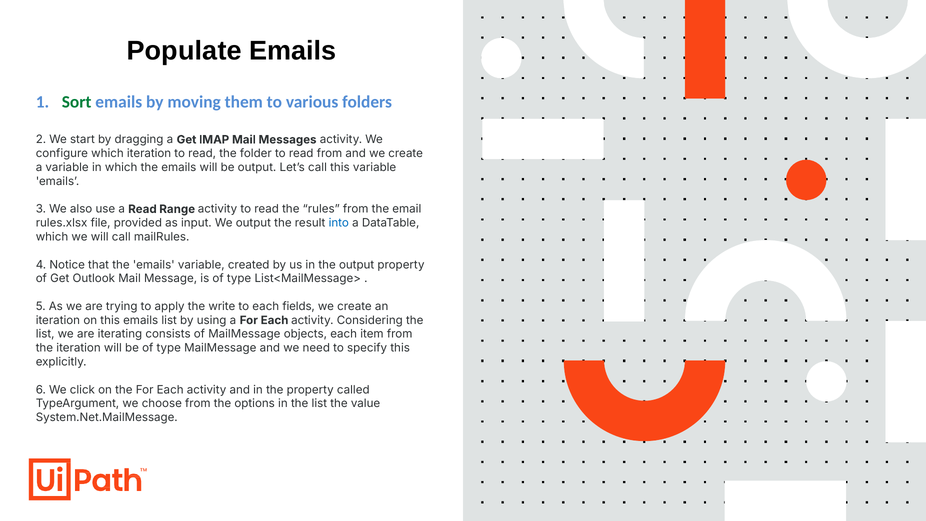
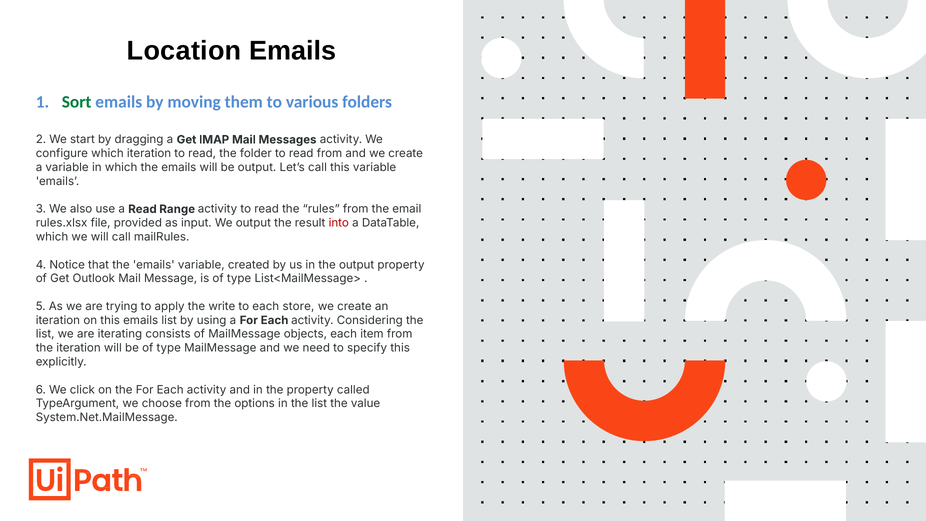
Populate: Populate -> Location
into colour: blue -> red
fields: fields -> store
